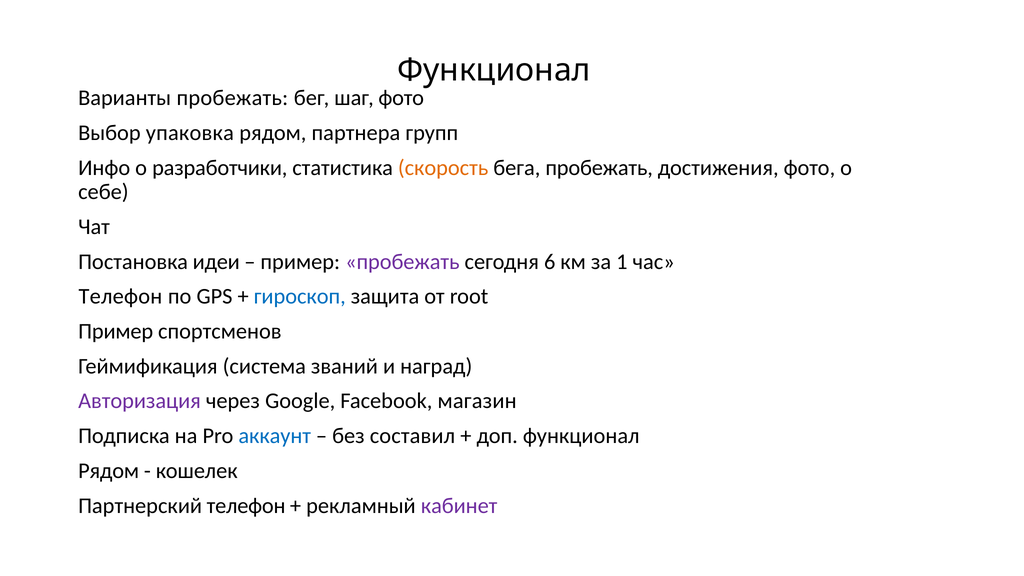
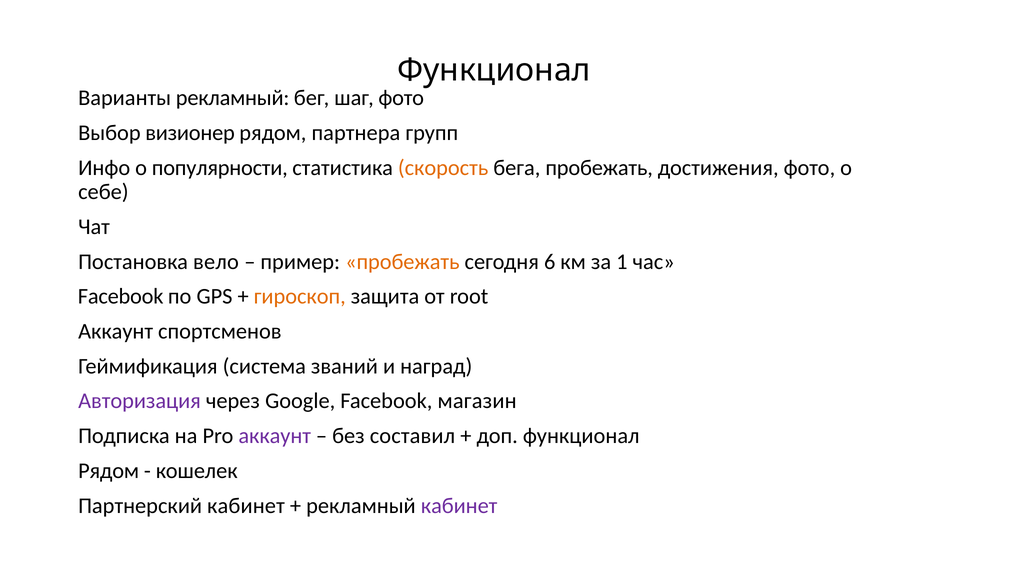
Варианты пробежать: пробежать -> рекламный
упаковка: упаковка -> визионер
разработчики: разработчики -> популярности
идеи: идеи -> вело
пробежать at (402, 262) colour: purple -> orange
Телефон at (120, 297): Телефон -> Facebook
гироскоп colour: blue -> orange
Пример at (116, 331): Пример -> Аккаунт
аккаунт at (275, 436) colour: blue -> purple
Партнерский телефон: телефон -> кабинет
